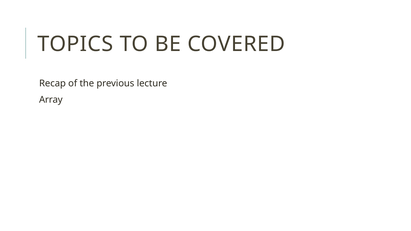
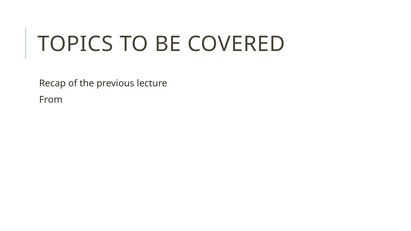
Array: Array -> From
